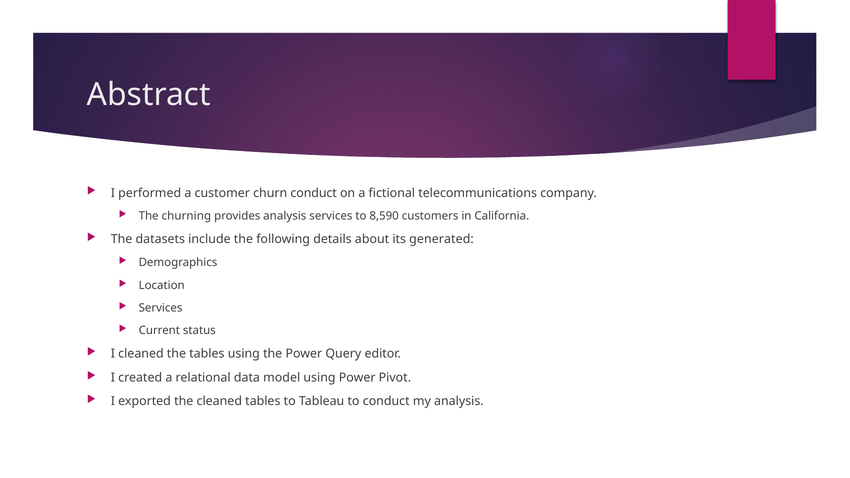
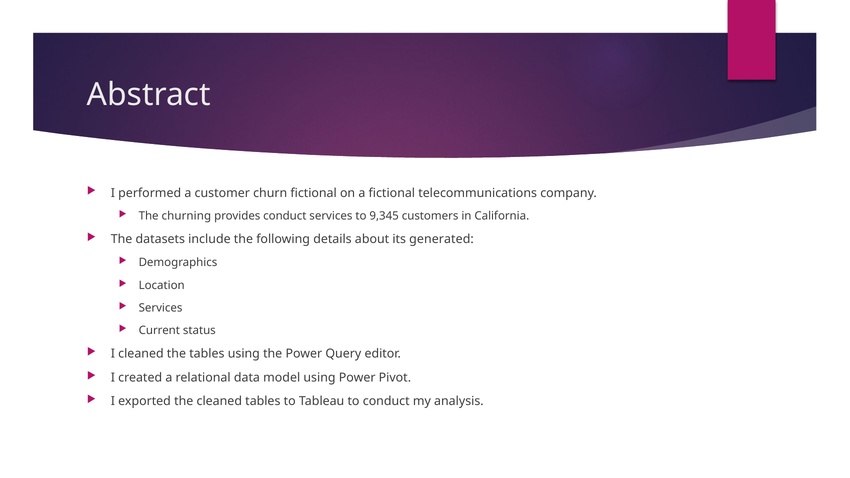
churn conduct: conduct -> fictional
provides analysis: analysis -> conduct
8,590: 8,590 -> 9,345
